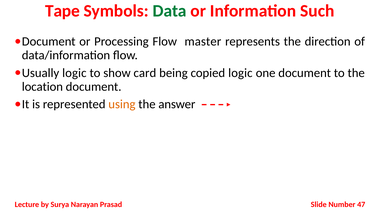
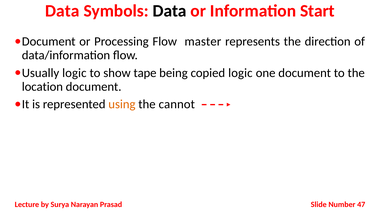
Tape at (62, 11): Tape -> Data
Data at (170, 11) colour: green -> black
Such: Such -> Start
card: card -> tape
answer: answer -> cannot
